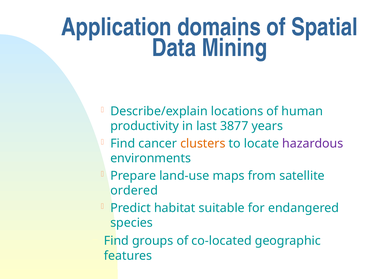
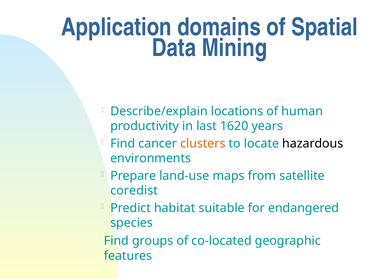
3877: 3877 -> 1620
hazardous colour: purple -> black
ordered: ordered -> coredist
